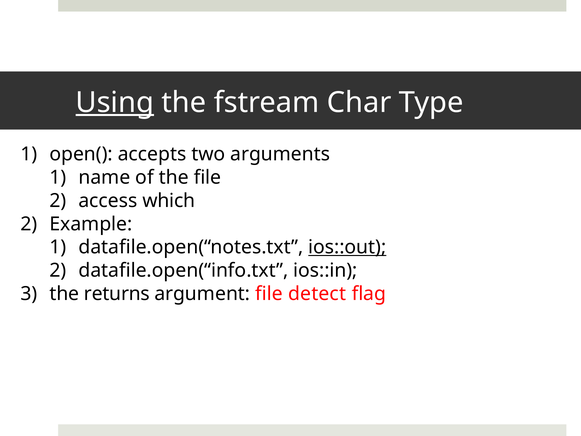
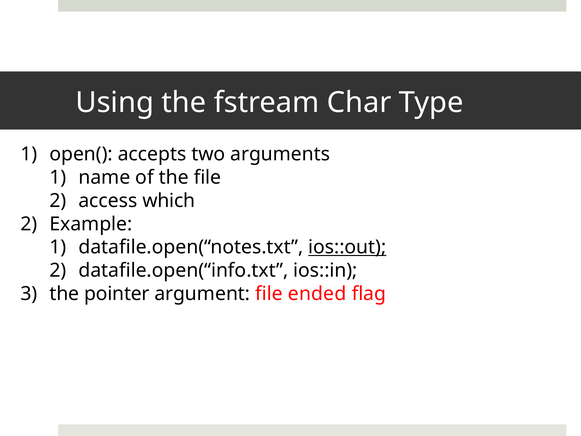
Using underline: present -> none
returns: returns -> pointer
detect: detect -> ended
